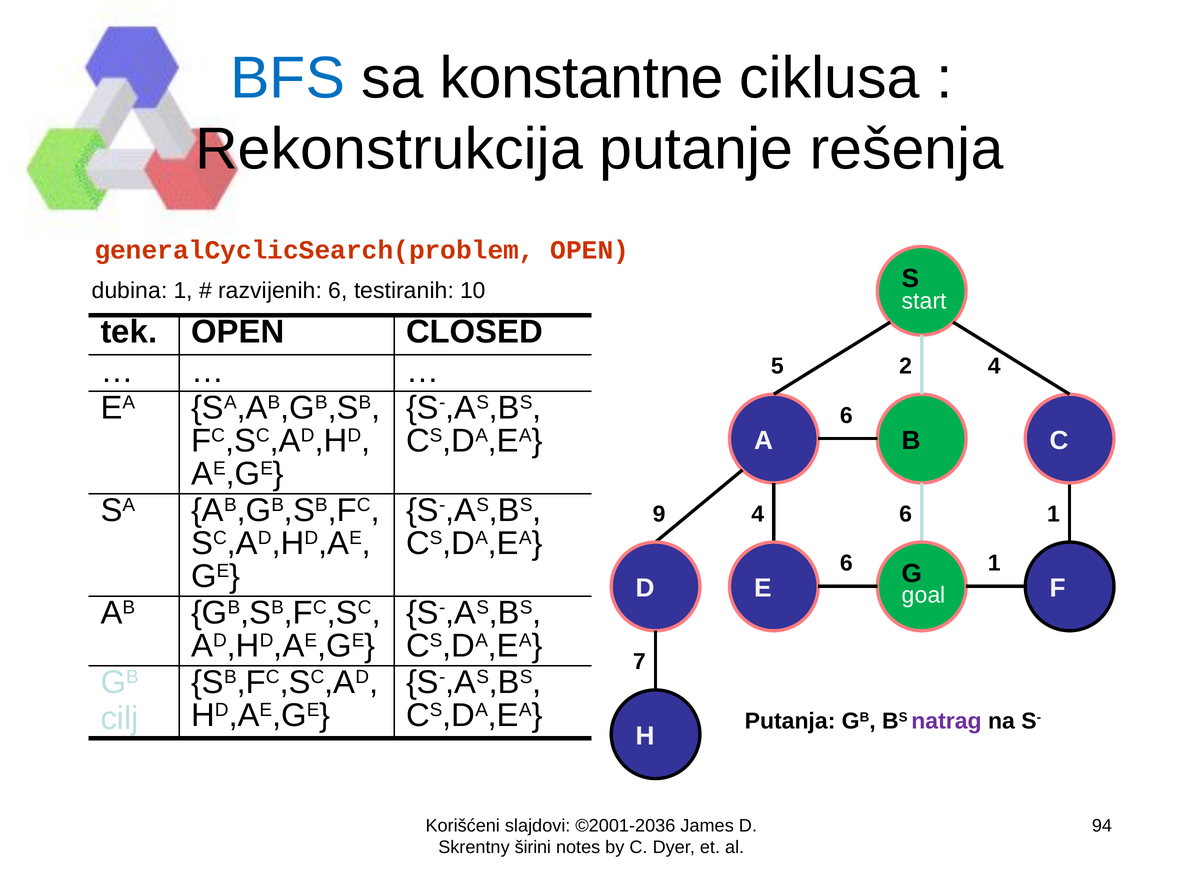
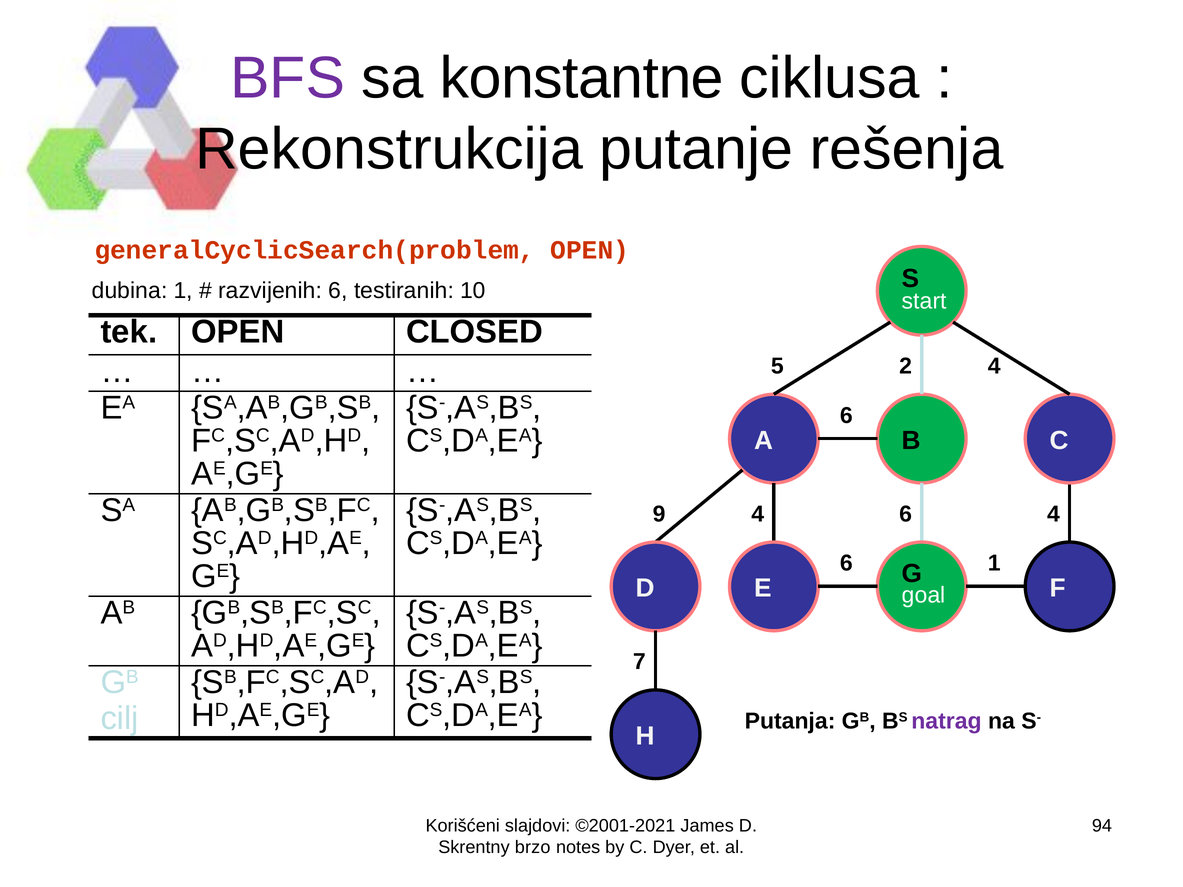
BFS colour: blue -> purple
1 at (1053, 514): 1 -> 4
©2001-2036: ©2001-2036 -> ©2001-2021
širini: širini -> brzo
